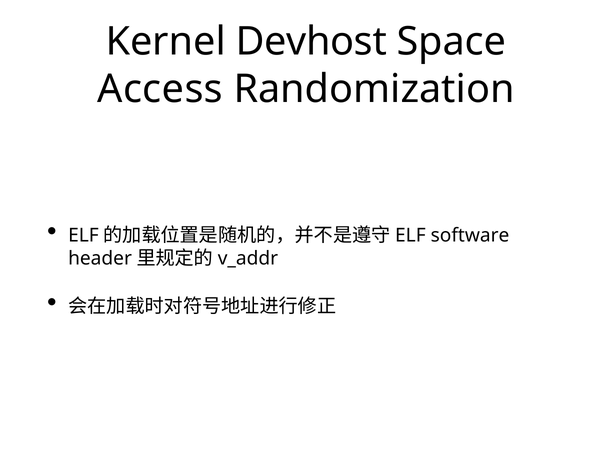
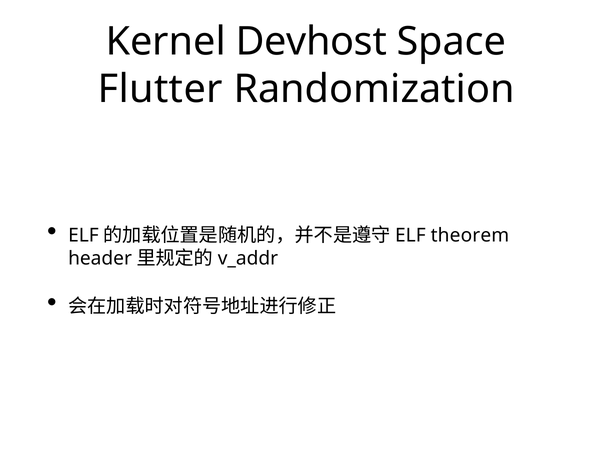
Access: Access -> Flutter
software: software -> theorem
